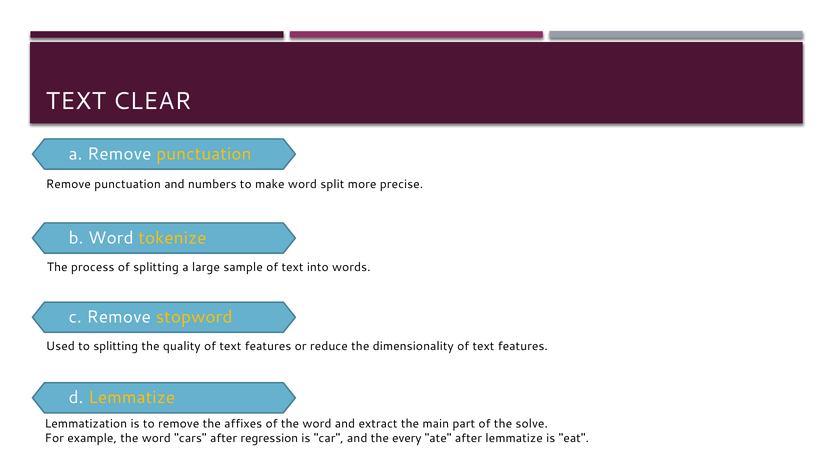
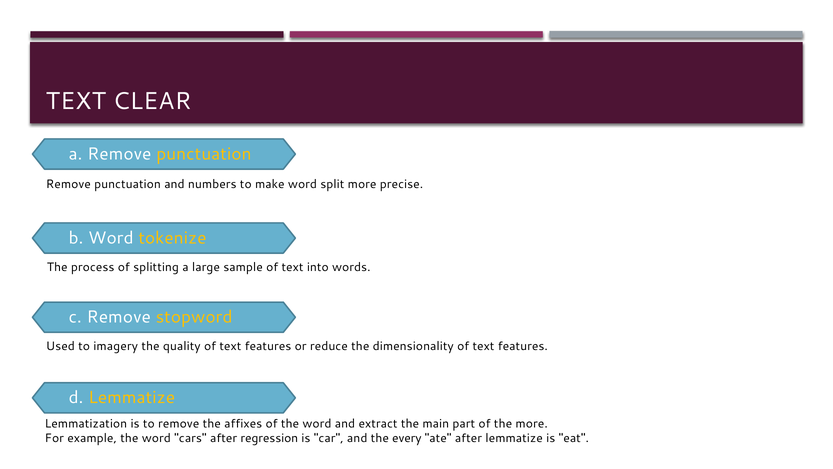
to splitting: splitting -> imagery
the solve: solve -> more
